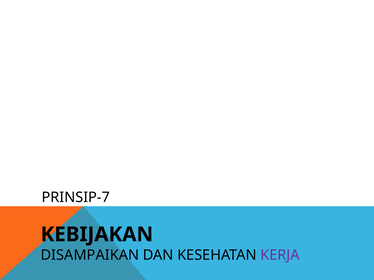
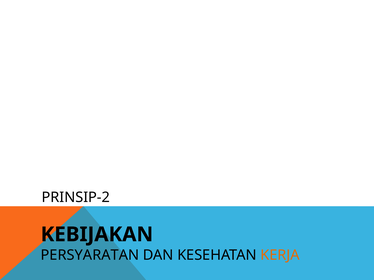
PRINSIP-7: PRINSIP-7 -> PRINSIP-2
DISAMPAIKAN: DISAMPAIKAN -> PERSYARATAN
KERJA colour: purple -> orange
